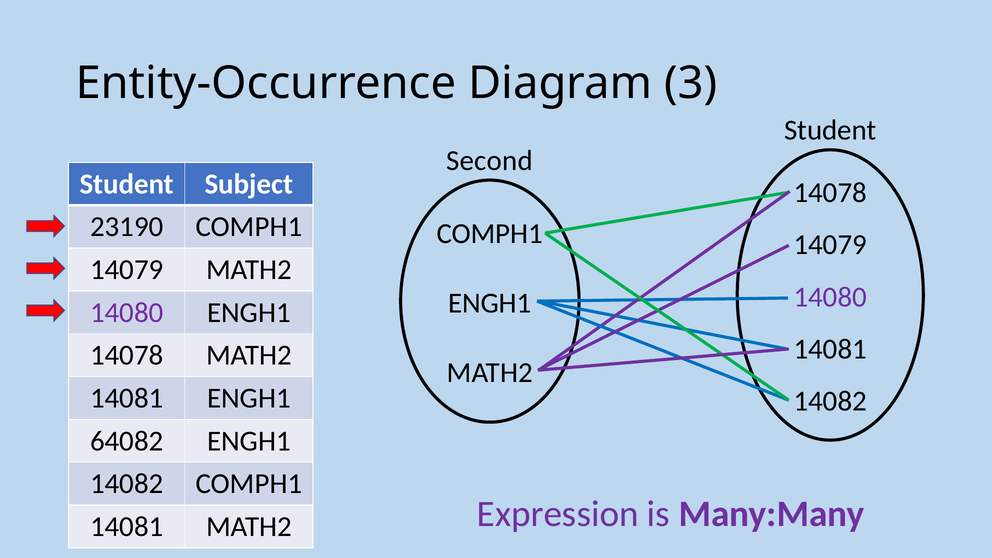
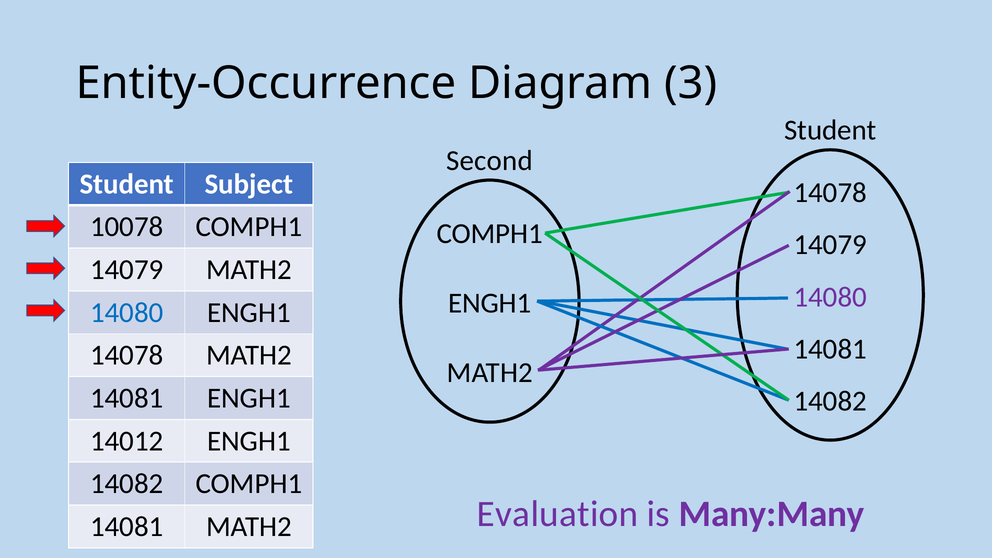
23190: 23190 -> 10078
14080 at (127, 313) colour: purple -> blue
64082: 64082 -> 14012
Expression: Expression -> Evaluation
